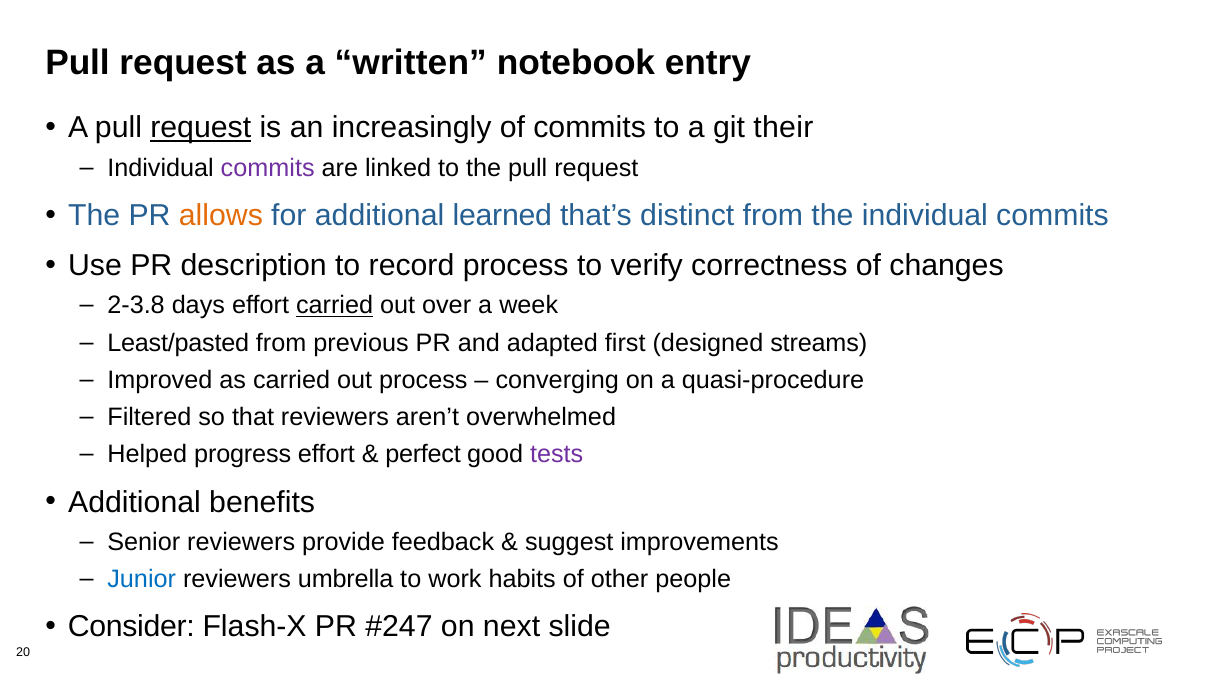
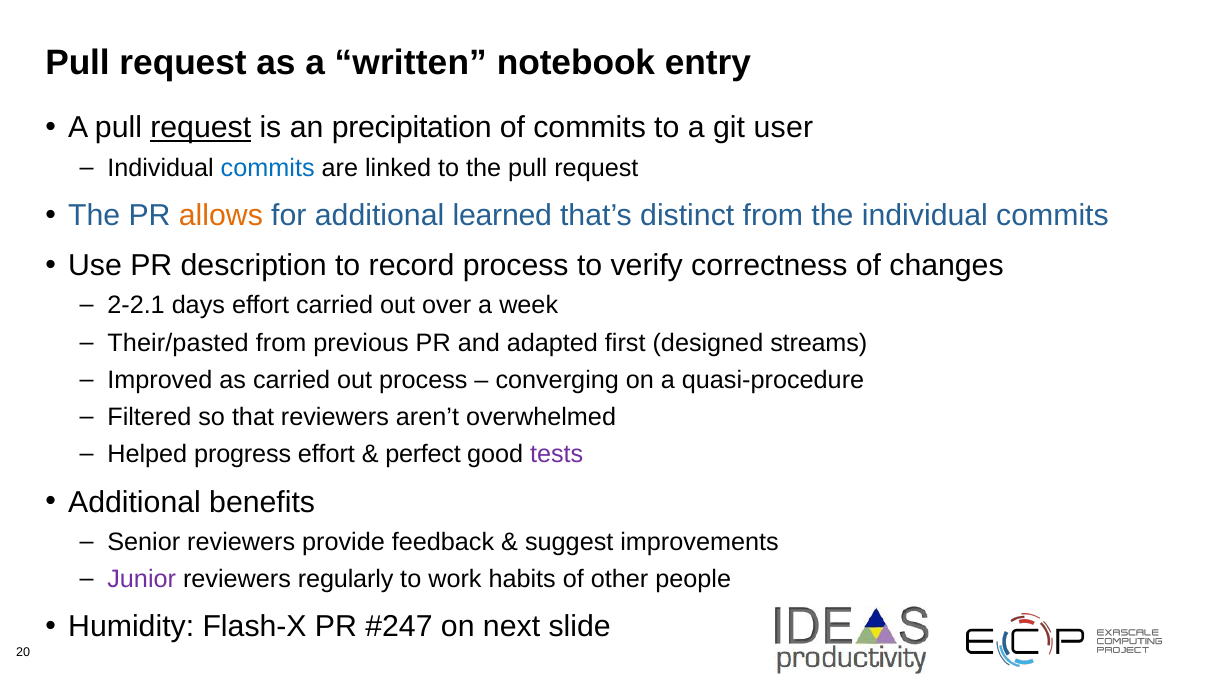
increasingly: increasingly -> precipitation
their: their -> user
commits at (268, 168) colour: purple -> blue
2-3.8: 2-3.8 -> 2-2.1
carried at (335, 306) underline: present -> none
Least/pasted: Least/pasted -> Their/pasted
Junior colour: blue -> purple
umbrella: umbrella -> regularly
Consider: Consider -> Humidity
